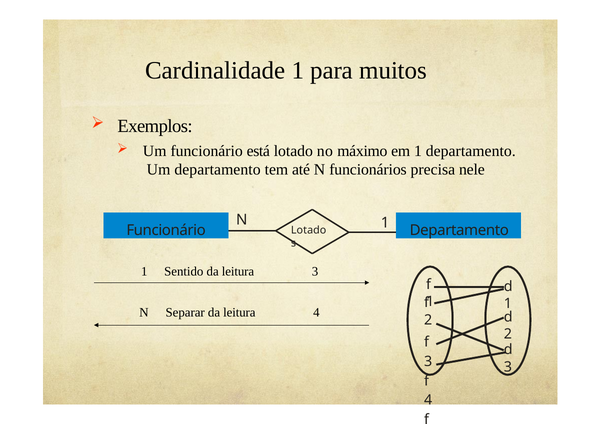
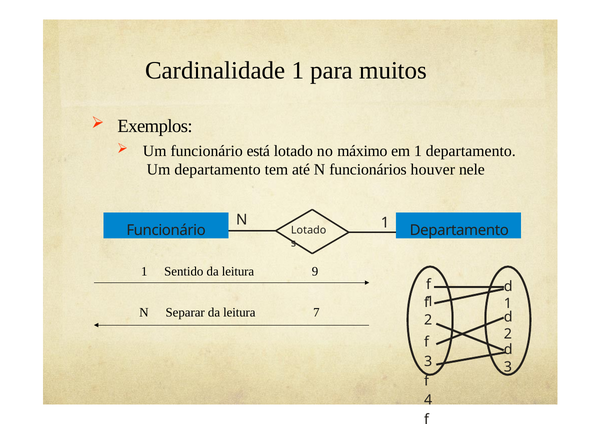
precisa: precisa -> houver
leitura 3: 3 -> 9
leitura 4: 4 -> 7
